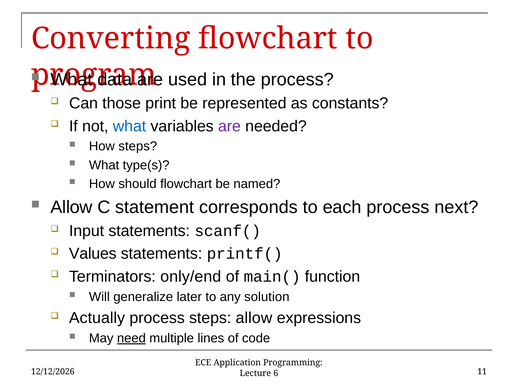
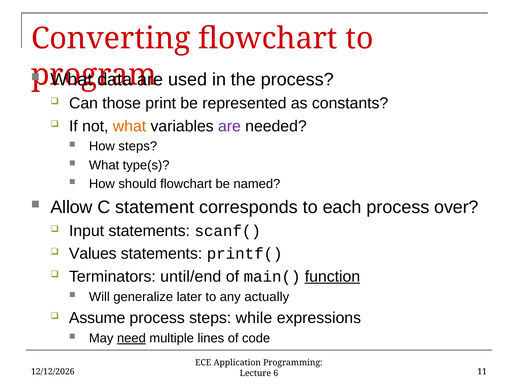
what at (129, 126) colour: blue -> orange
next: next -> over
only/end: only/end -> until/end
function underline: none -> present
solution: solution -> actually
Actually: Actually -> Assume
steps allow: allow -> while
